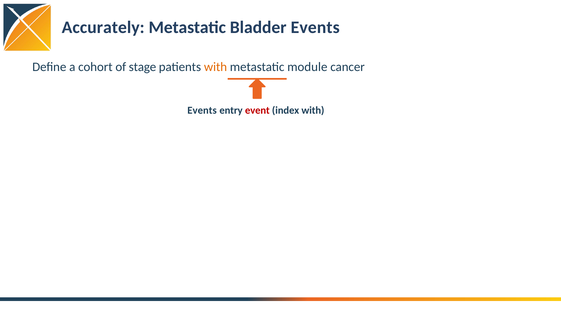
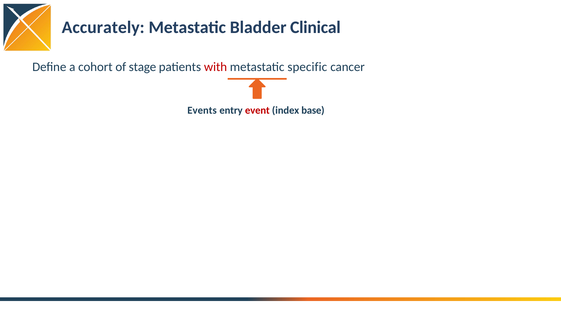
Bladder Events: Events -> Clinical
with at (215, 67) colour: orange -> red
module: module -> specific
index with: with -> base
